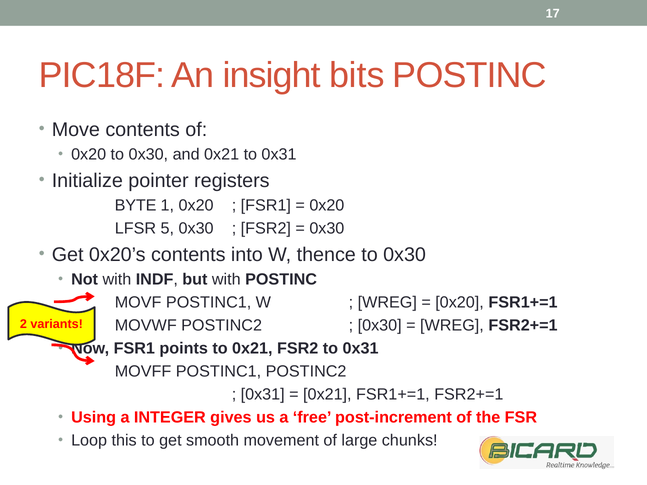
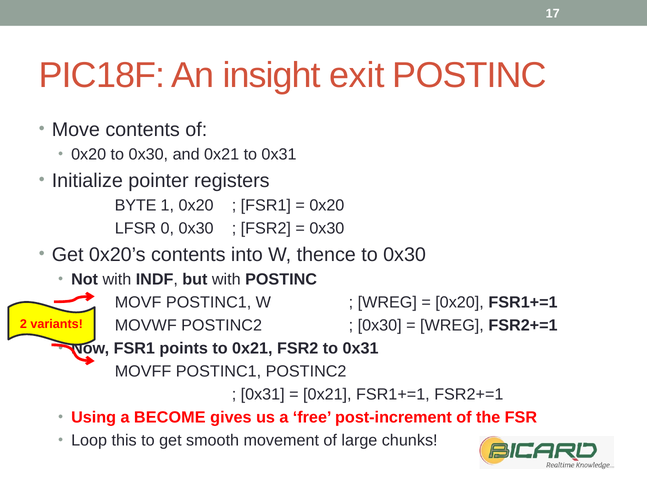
bits: bits -> exit
5: 5 -> 0
INTEGER: INTEGER -> BECOME
